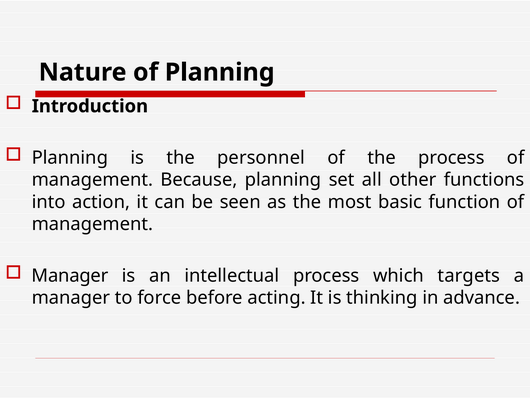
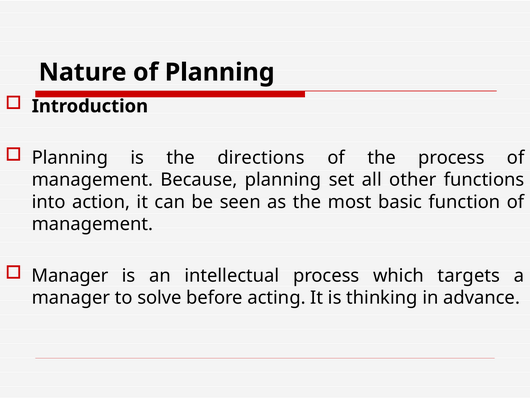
personnel: personnel -> directions
force: force -> solve
